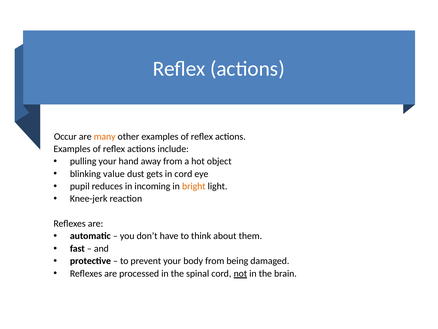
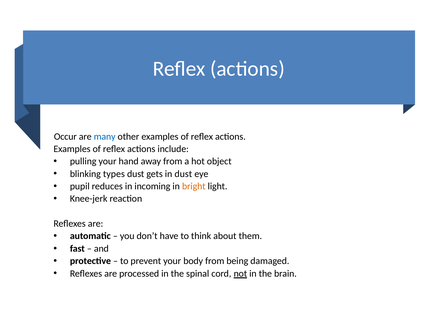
many colour: orange -> blue
value: value -> types
in cord: cord -> dust
